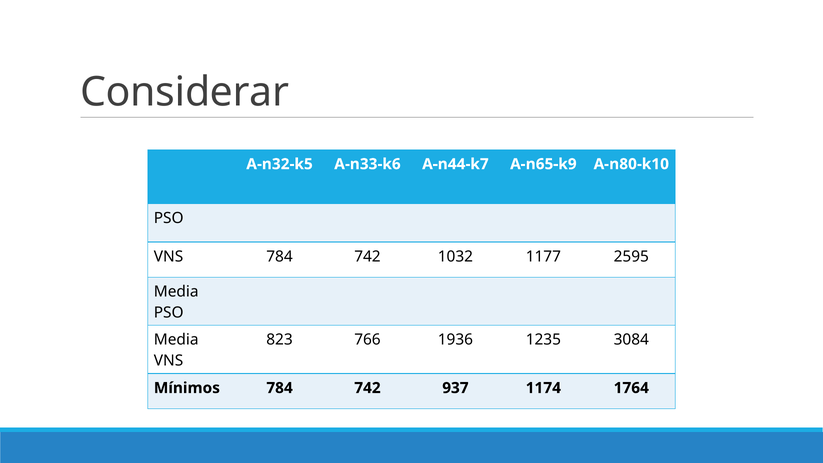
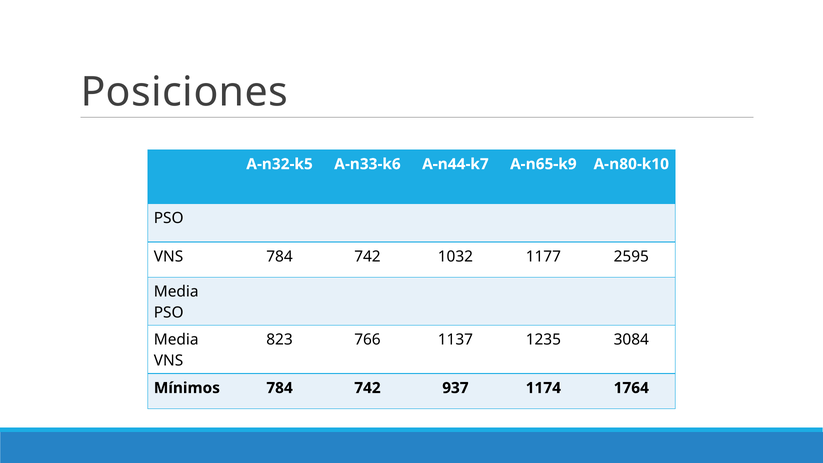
Considerar: Considerar -> Posiciones
1936: 1936 -> 1137
